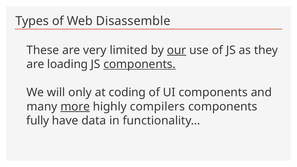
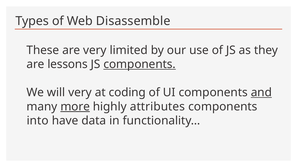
our underline: present -> none
loading: loading -> lessons
will only: only -> very
and underline: none -> present
compilers: compilers -> attributes
fully: fully -> into
